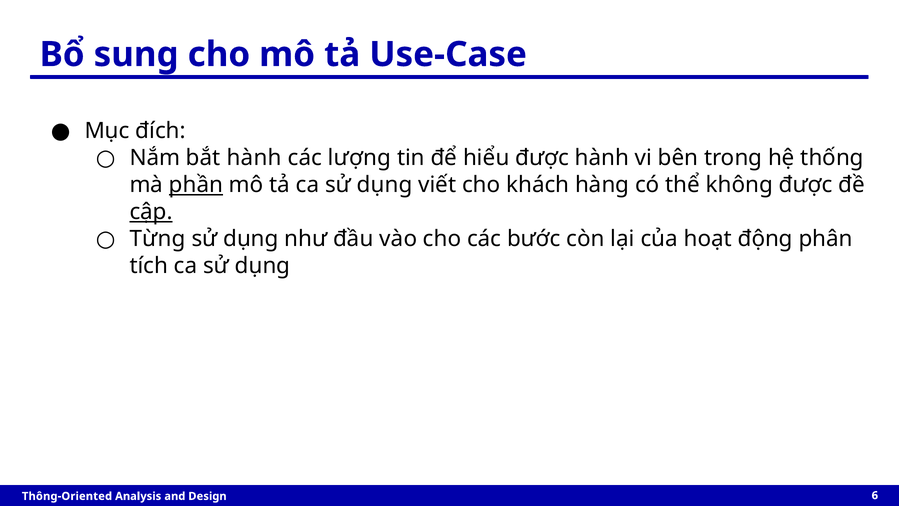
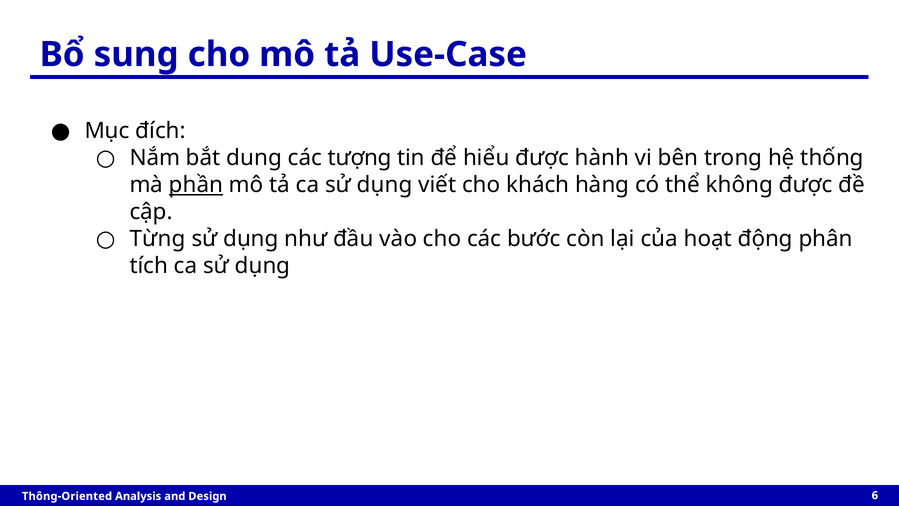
bắt hành: hành -> dụng
lượng: lượng -> tượng
cập underline: present -> none
